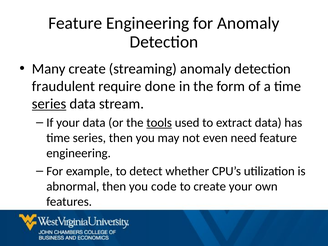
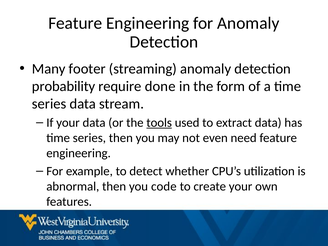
Many create: create -> footer
fraudulent: fraudulent -> probability
series at (49, 104) underline: present -> none
